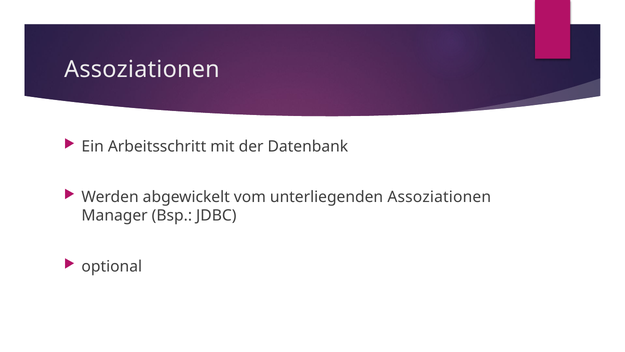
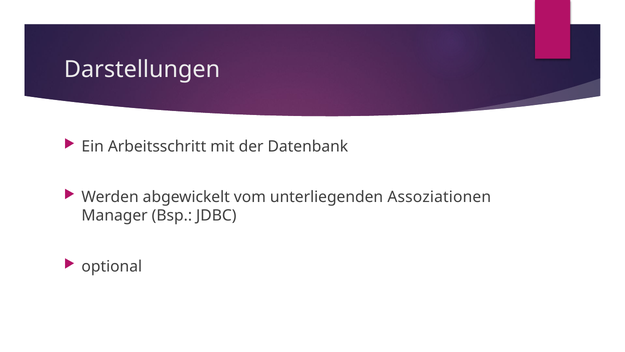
Assoziationen at (142, 70): Assoziationen -> Darstellungen
